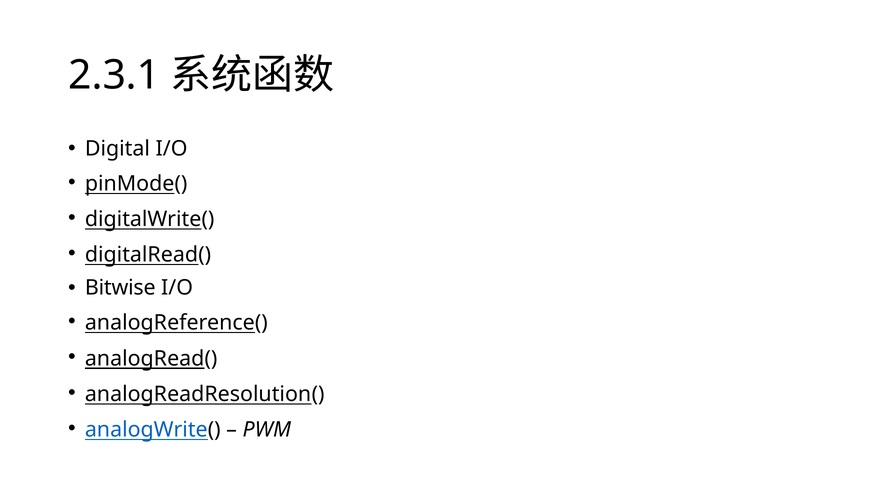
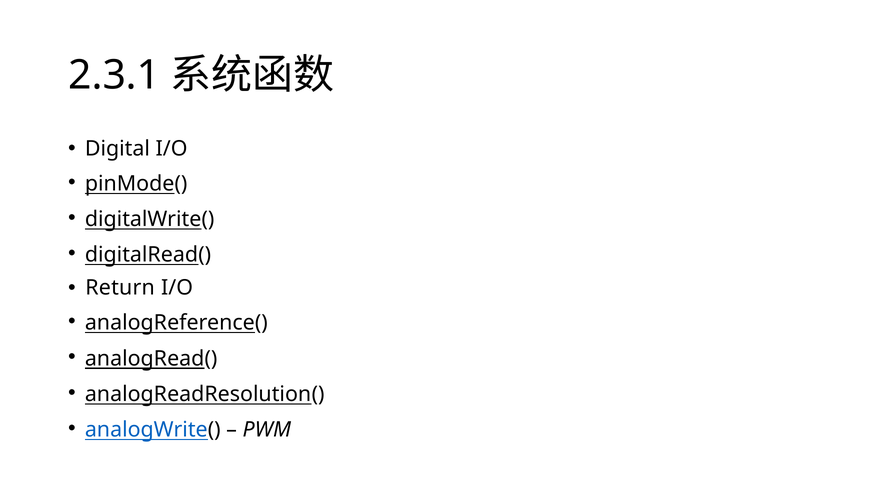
Bitwise: Bitwise -> Return
